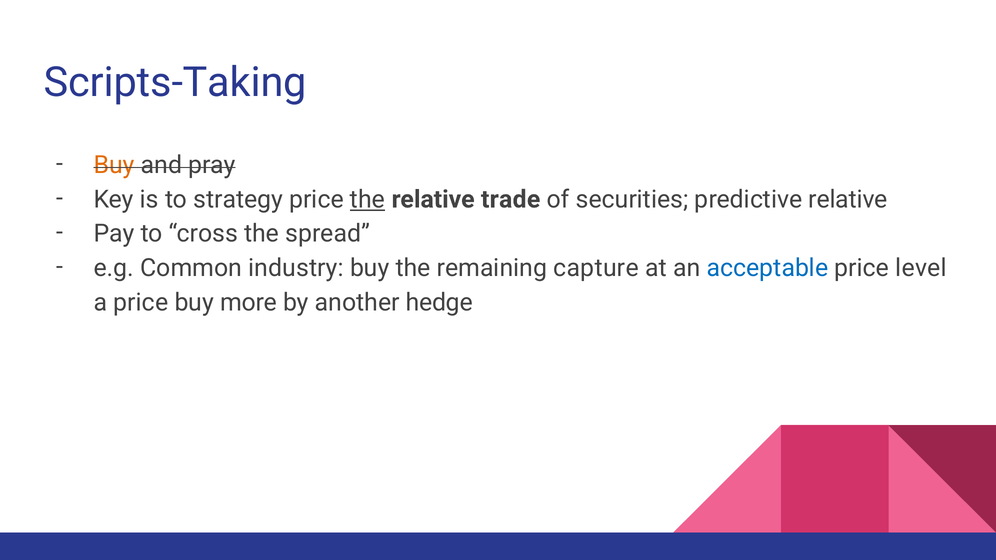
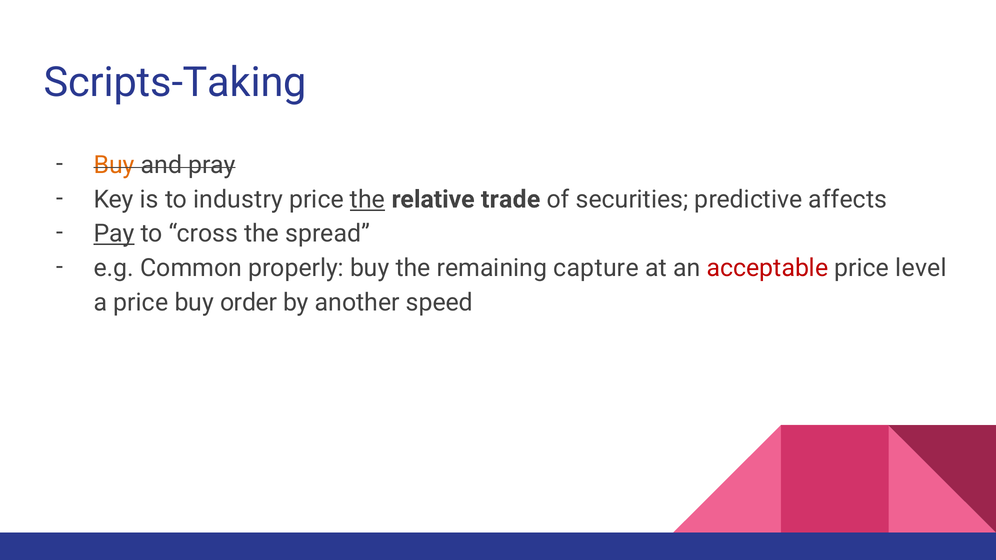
strategy: strategy -> industry
predictive relative: relative -> affects
Pay underline: none -> present
industry: industry -> properly
acceptable colour: blue -> red
more: more -> order
hedge: hedge -> speed
